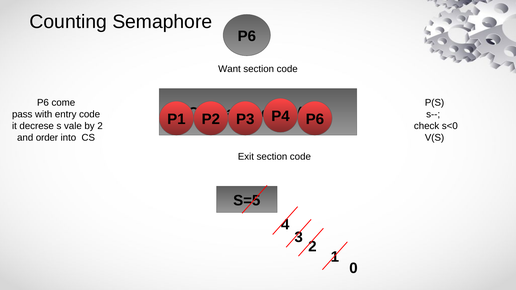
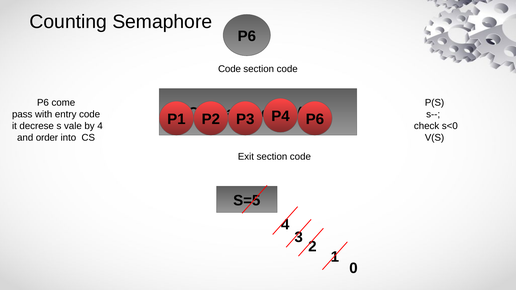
Want at (229, 69): Want -> Code
by 2: 2 -> 4
